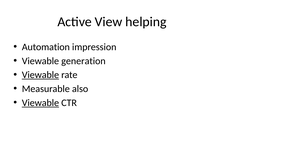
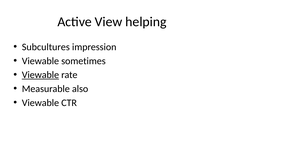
Automation: Automation -> Subcultures
generation: generation -> sometimes
Viewable at (40, 103) underline: present -> none
